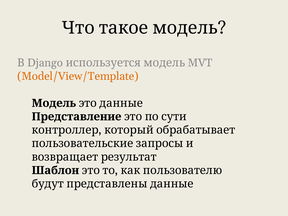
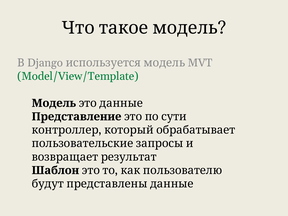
Model/View/Template colour: orange -> green
